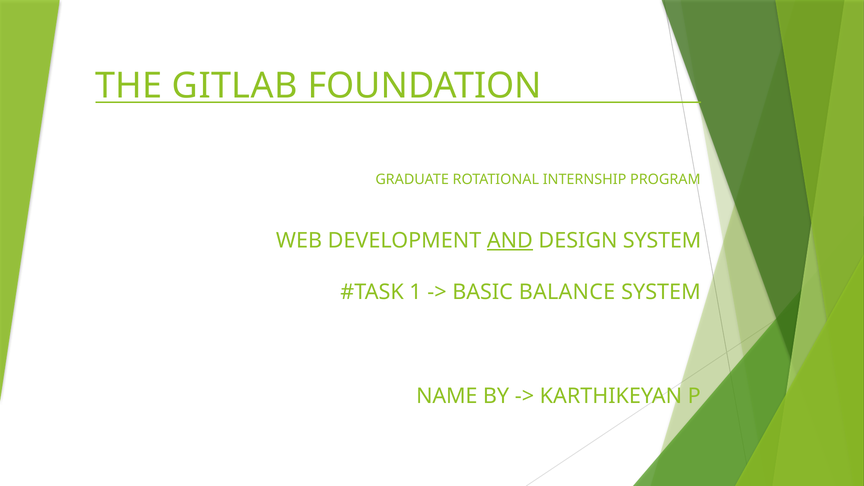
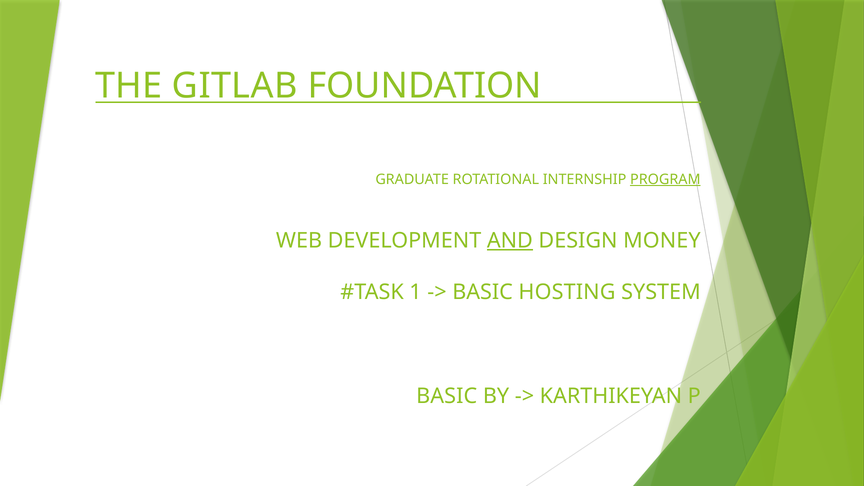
PROGRAM underline: none -> present
DESIGN SYSTEM: SYSTEM -> MONEY
BALANCE: BALANCE -> HOSTING
NAME at (447, 396): NAME -> BASIC
